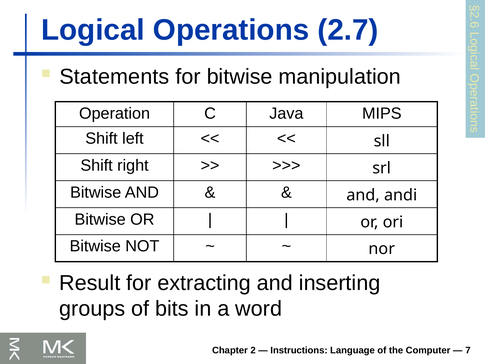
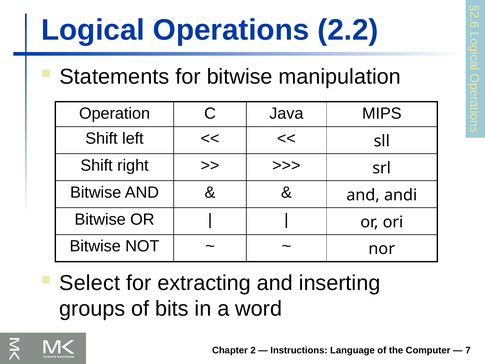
2.7: 2.7 -> 2.2
Result: Result -> Select
